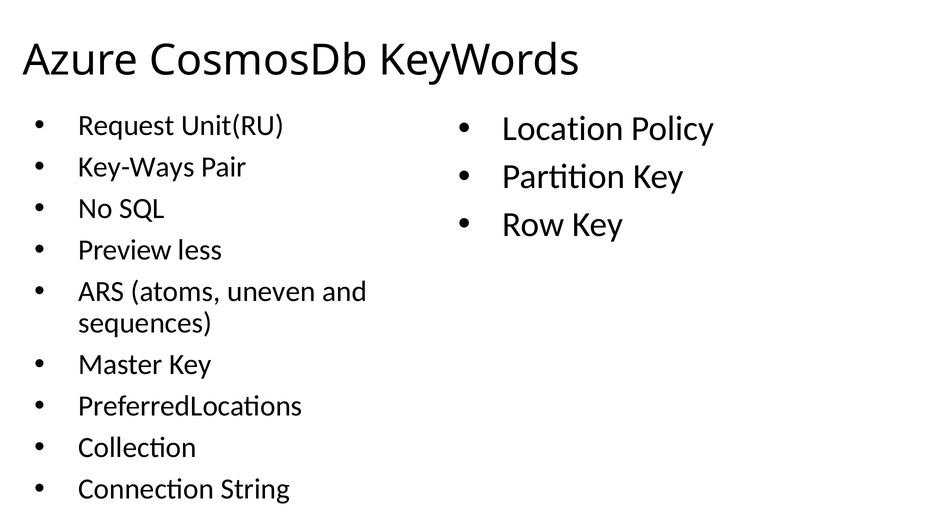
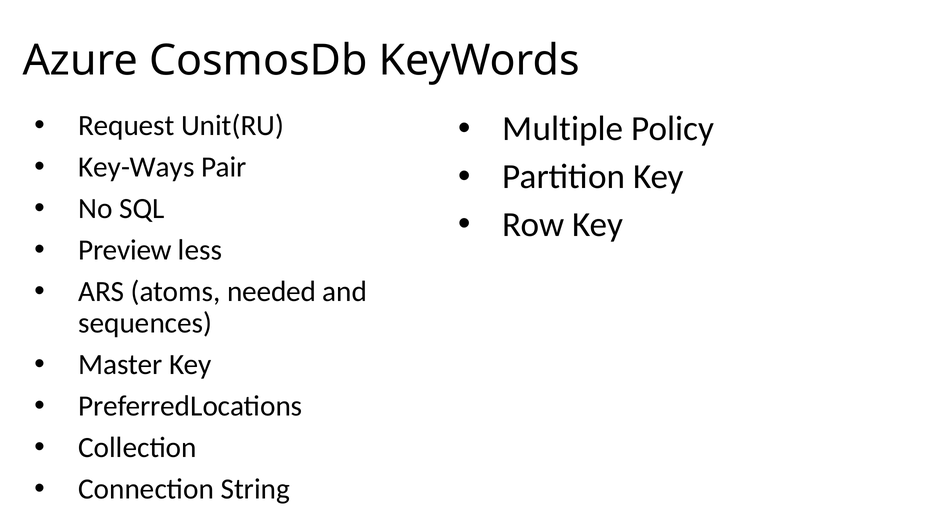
Location: Location -> Multiple
uneven: uneven -> needed
